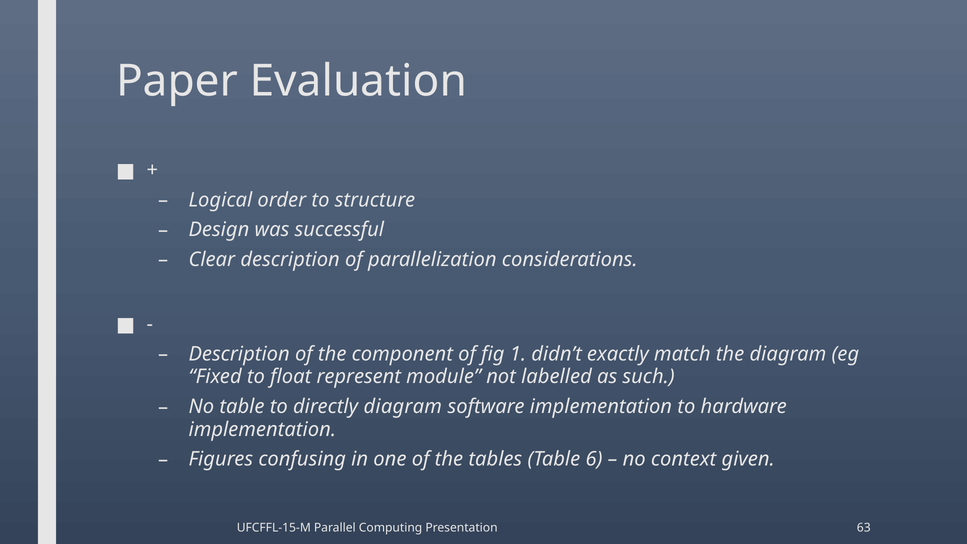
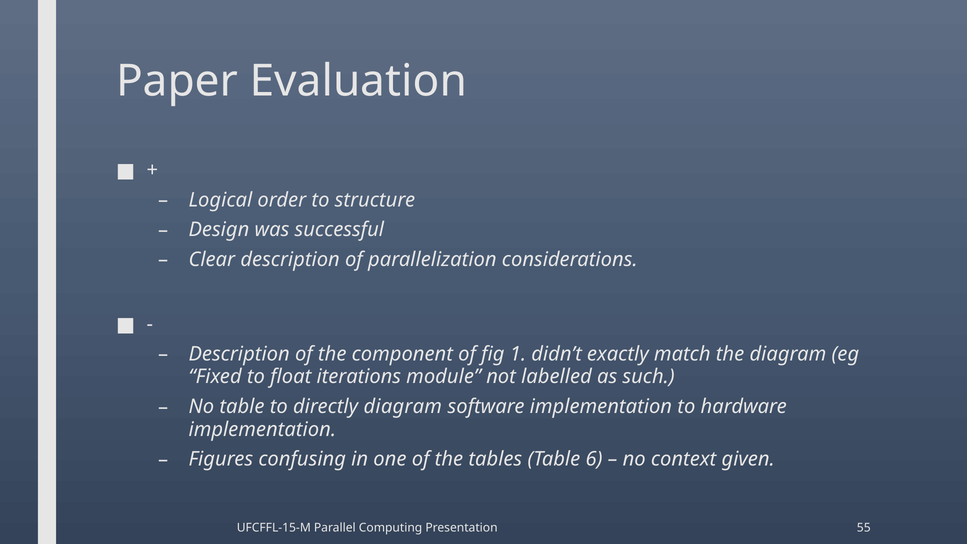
represent: represent -> iterations
63: 63 -> 55
